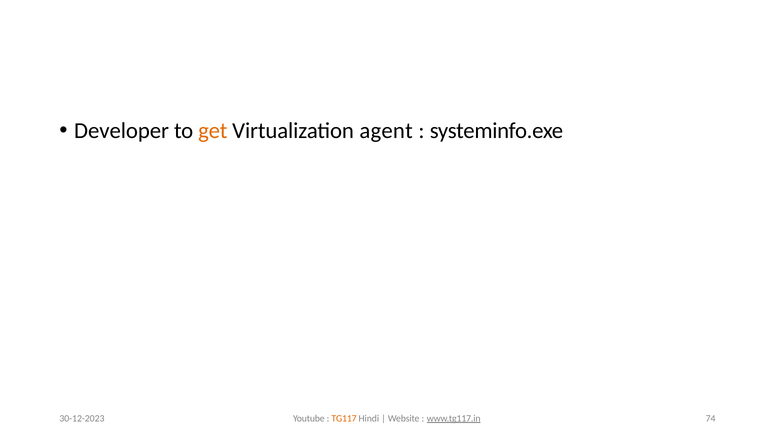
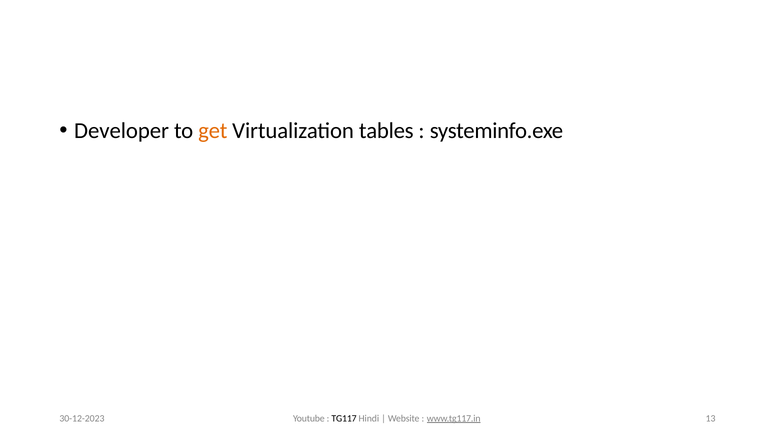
agent: agent -> tables
TG117 colour: orange -> black
74: 74 -> 13
